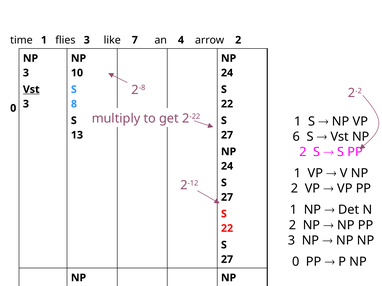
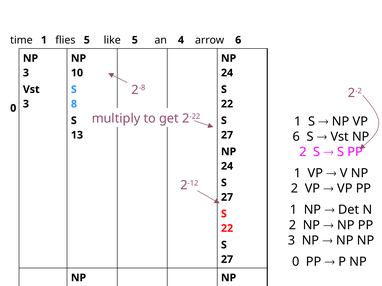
flies 3: 3 -> 5
like 7: 7 -> 5
arrow 2: 2 -> 6
Vst at (31, 90) underline: present -> none
